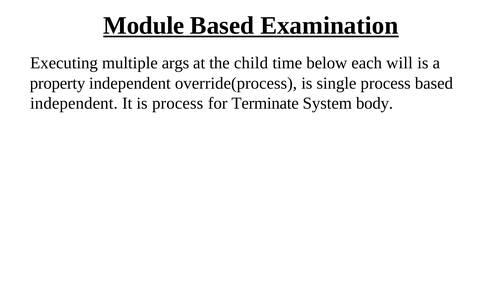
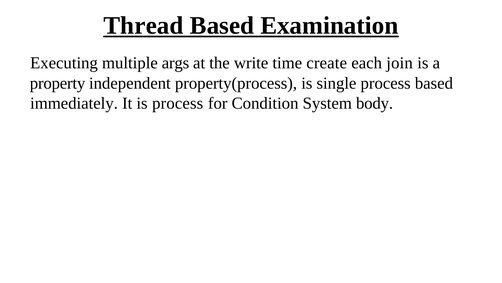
Module: Module -> Thread
child: child -> write
below: below -> create
will: will -> join
override(process: override(process -> property(process
independent at (74, 103): independent -> immediately
Terminate: Terminate -> Condition
